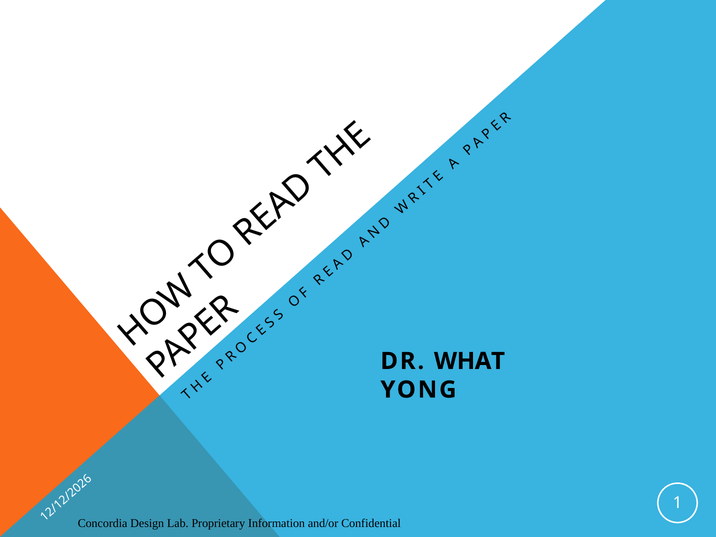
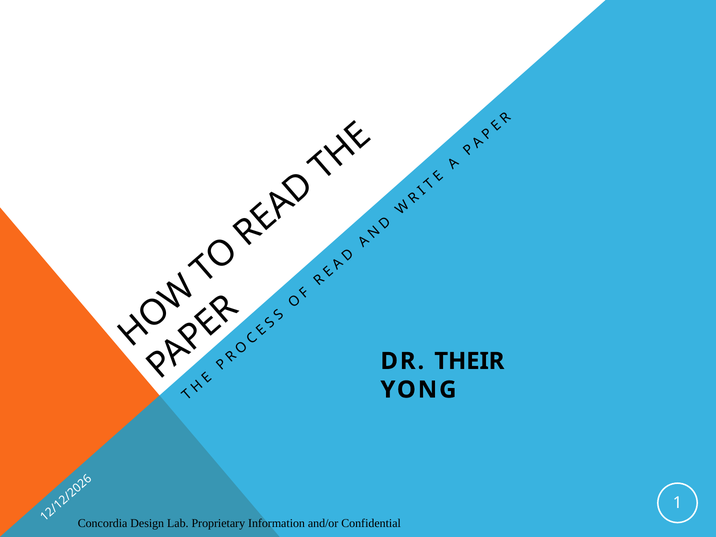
WHAT: WHAT -> THEIR
